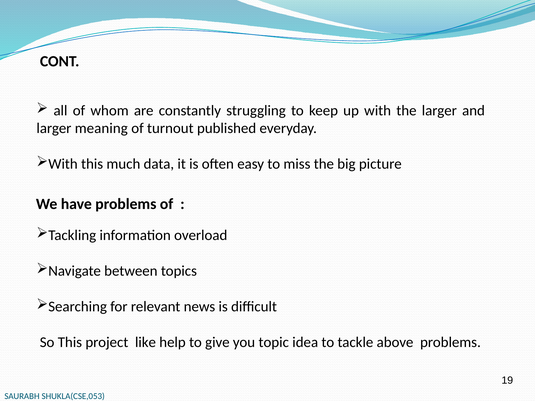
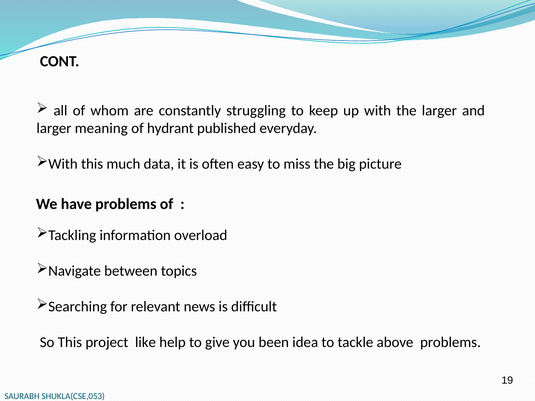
turnout: turnout -> hydrant
topic: topic -> been
